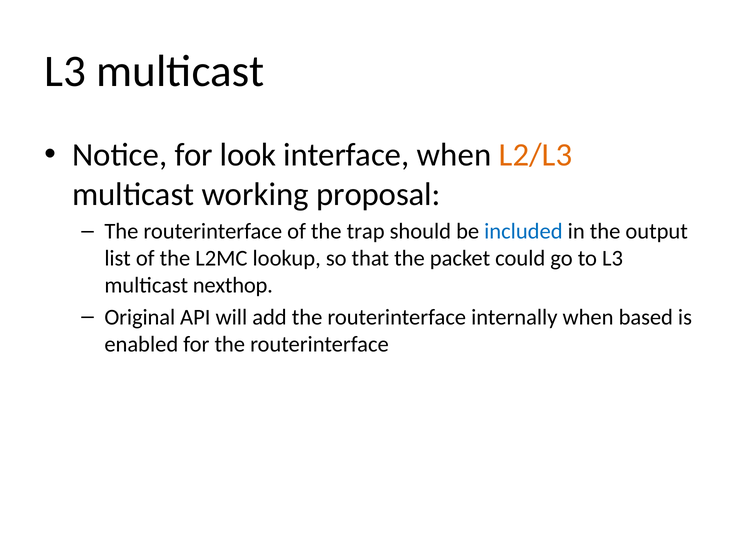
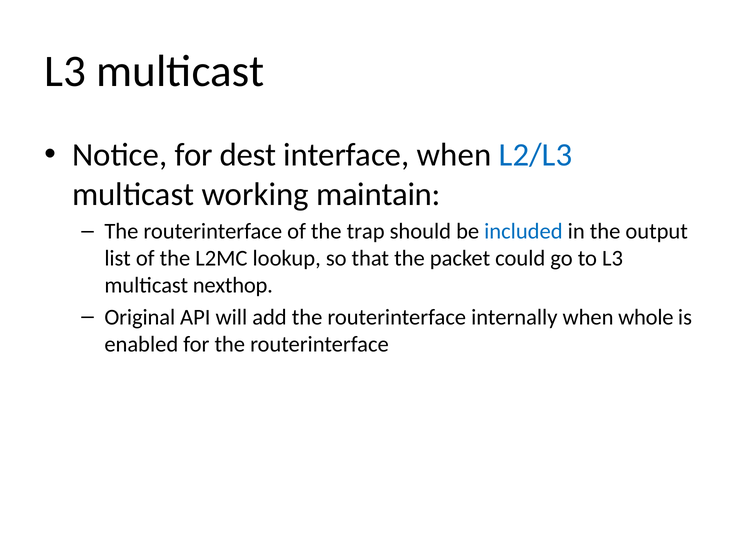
look: look -> dest
L2/L3 colour: orange -> blue
proposal: proposal -> maintain
based: based -> whole
